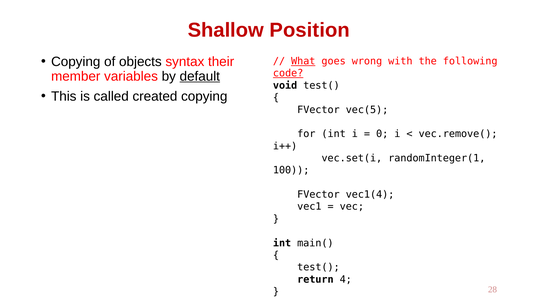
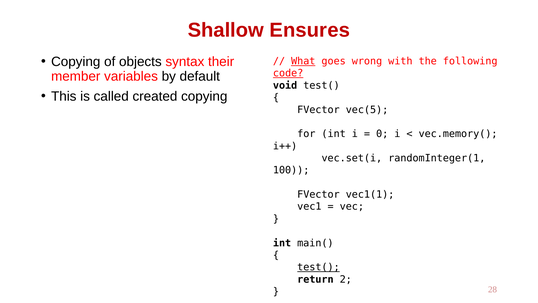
Position: Position -> Ensures
default underline: present -> none
vec.remove(: vec.remove( -> vec.memory(
vec1(4: vec1(4 -> vec1(1
test( at (318, 267) underline: none -> present
4: 4 -> 2
